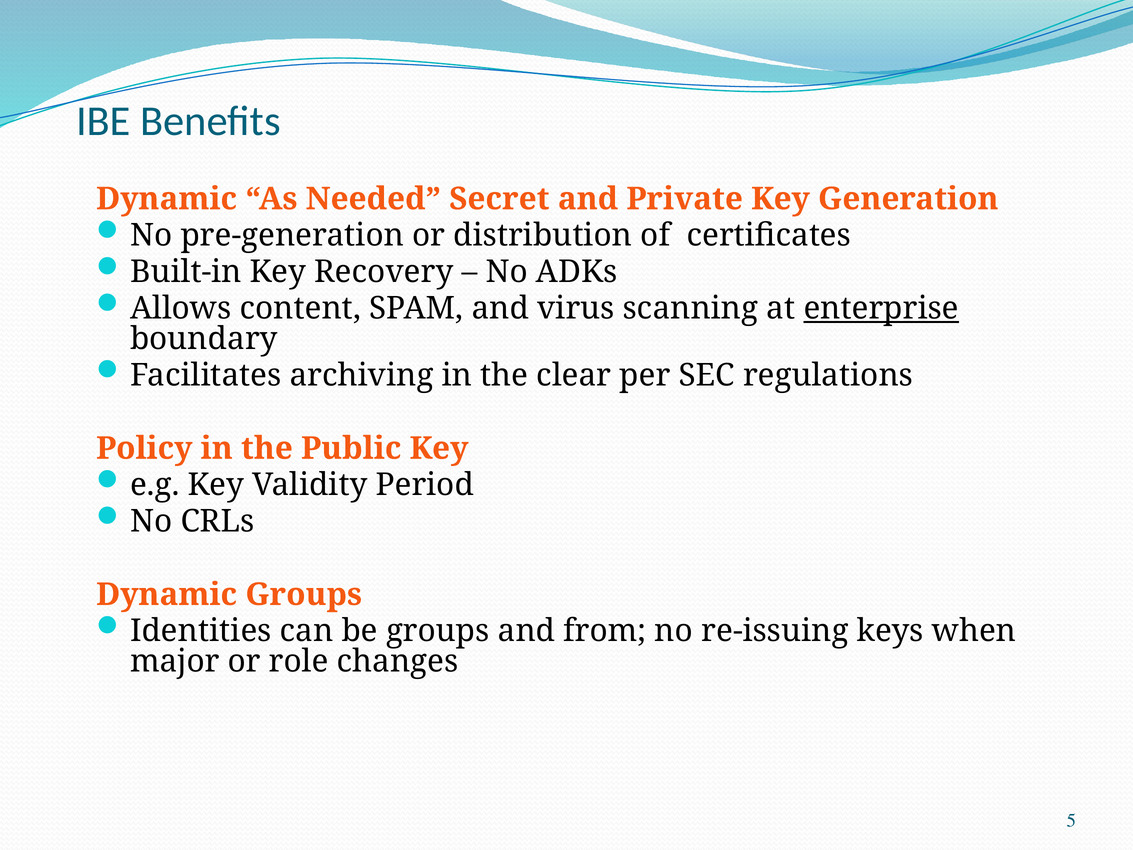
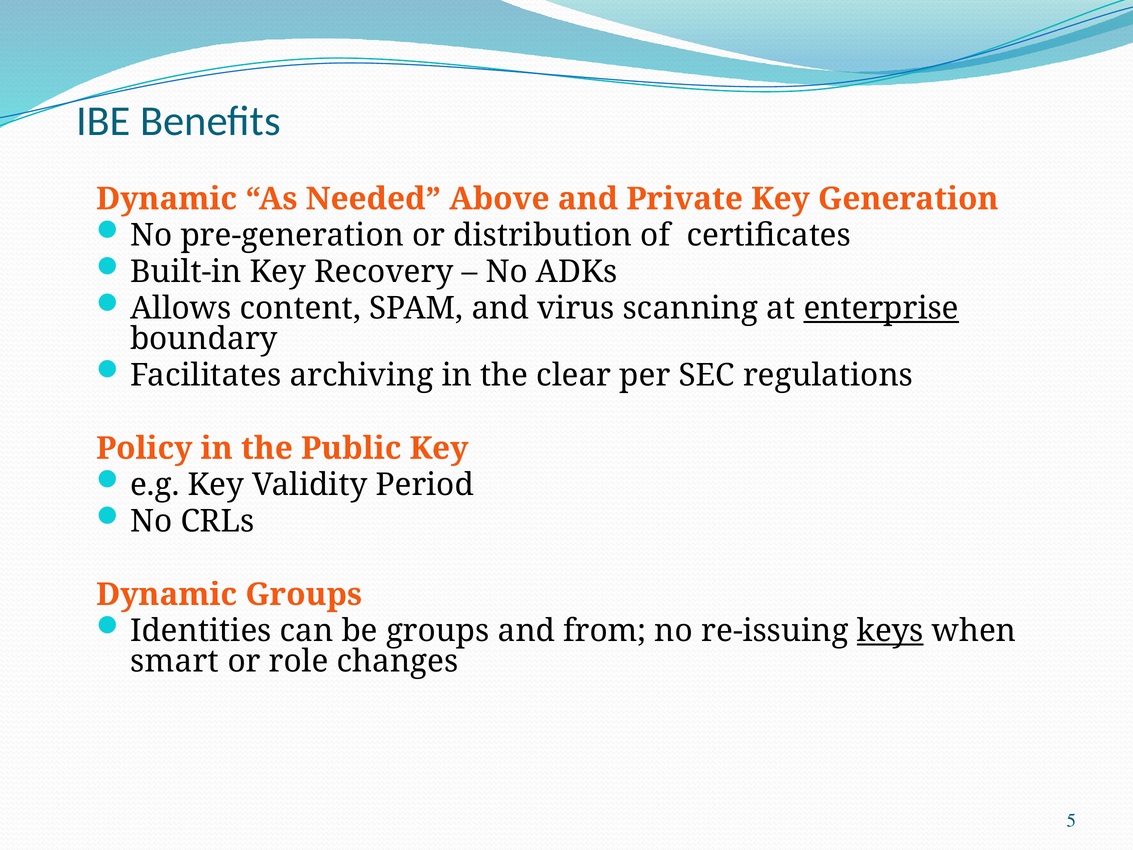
Secret: Secret -> Above
keys underline: none -> present
major: major -> smart
